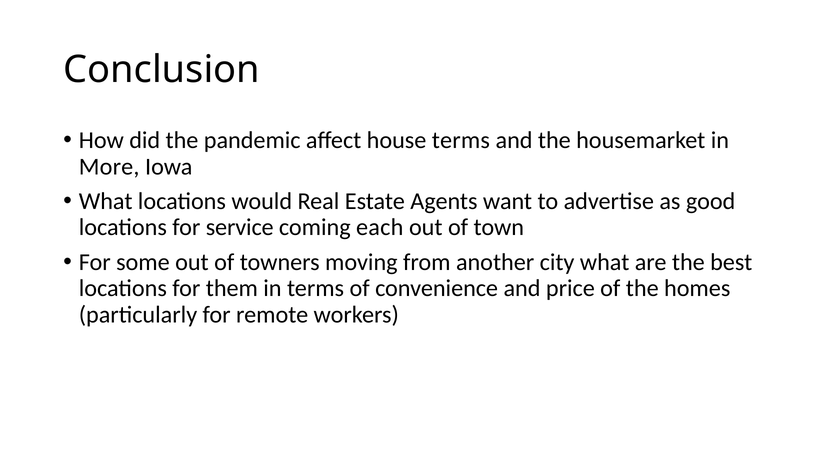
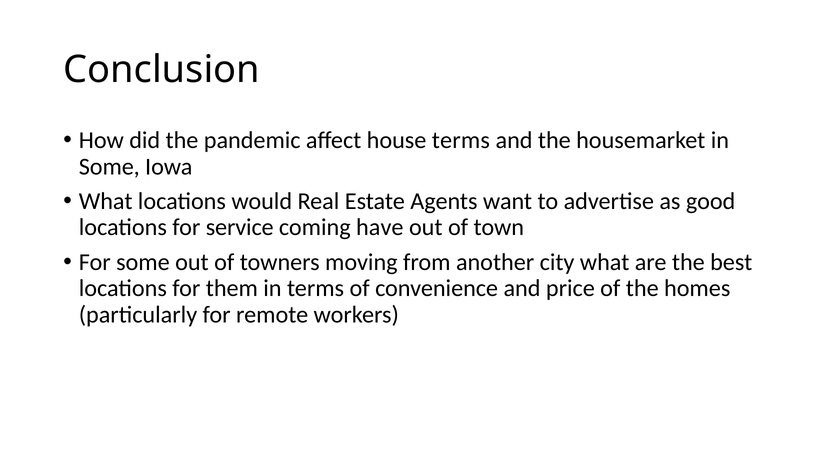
More at (109, 166): More -> Some
each: each -> have
